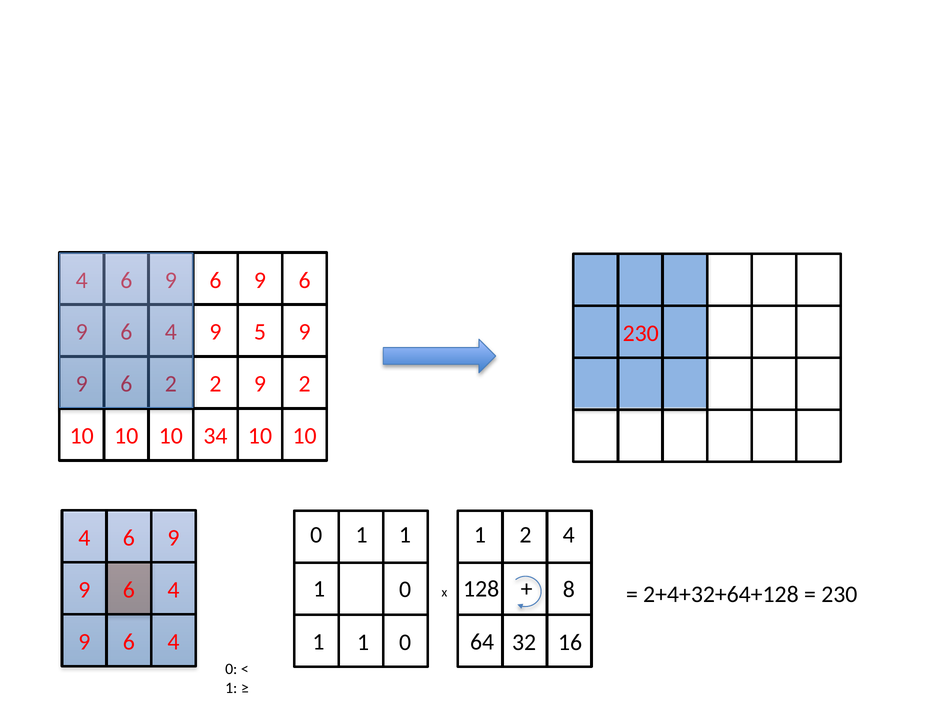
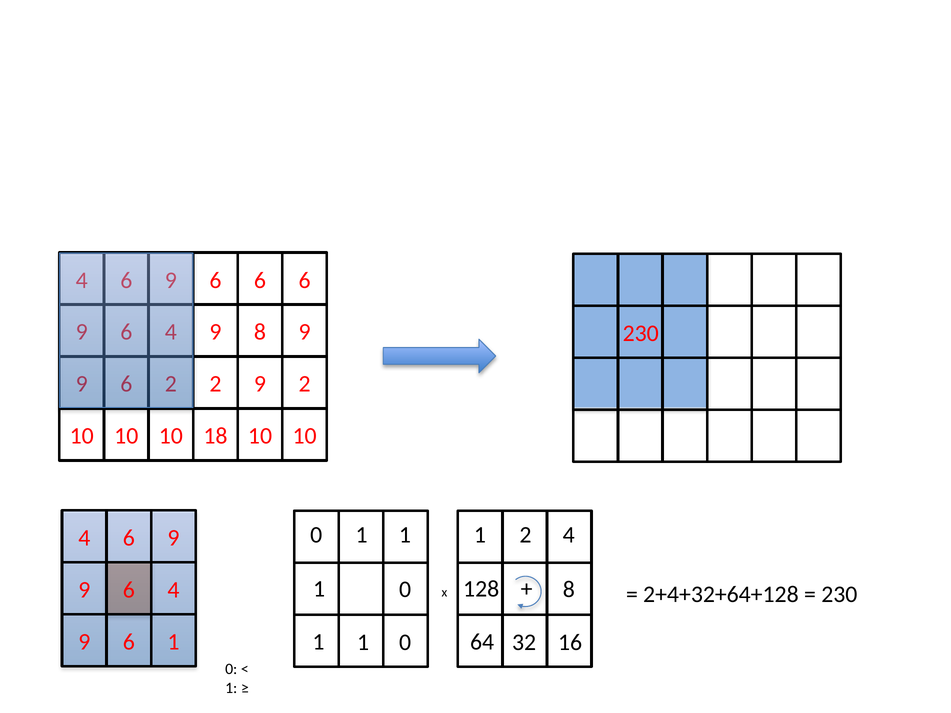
9 at (260, 280): 9 -> 6
9 5: 5 -> 8
34: 34 -> 18
4 at (173, 642): 4 -> 1
